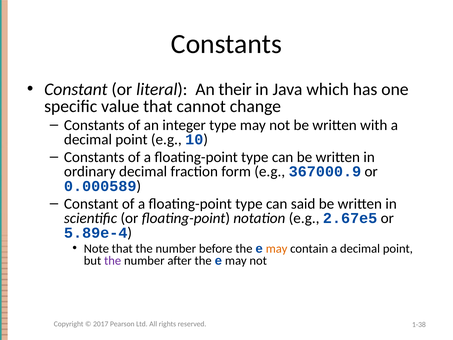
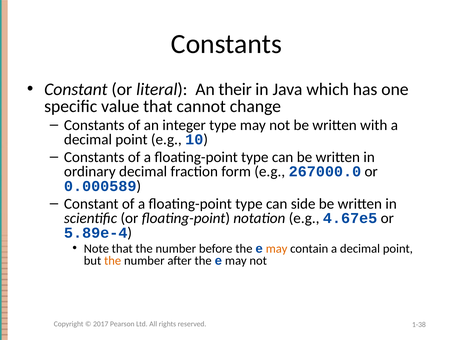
367000.9: 367000.9 -> 267000.0
said: said -> side
2.67e5: 2.67e5 -> 4.67e5
the at (113, 261) colour: purple -> orange
